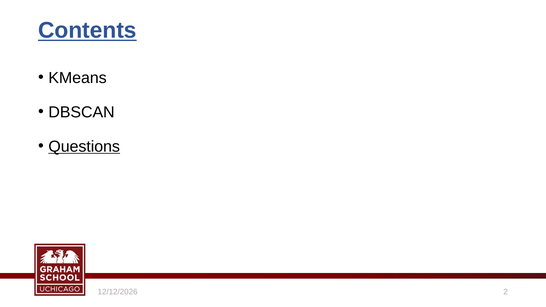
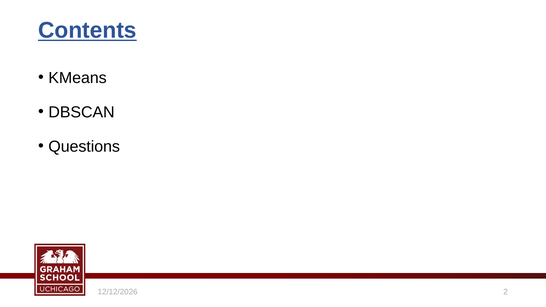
Questions underline: present -> none
